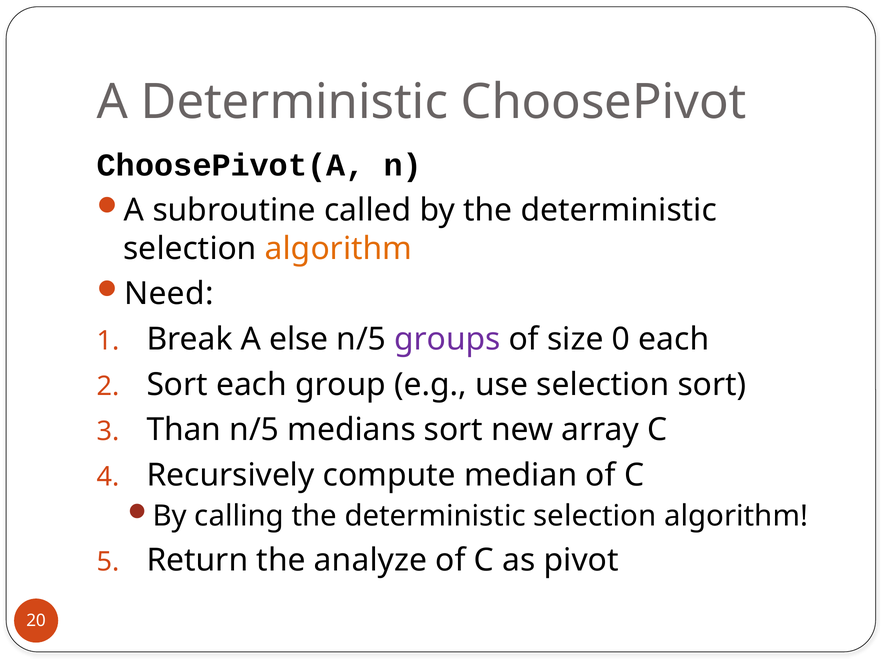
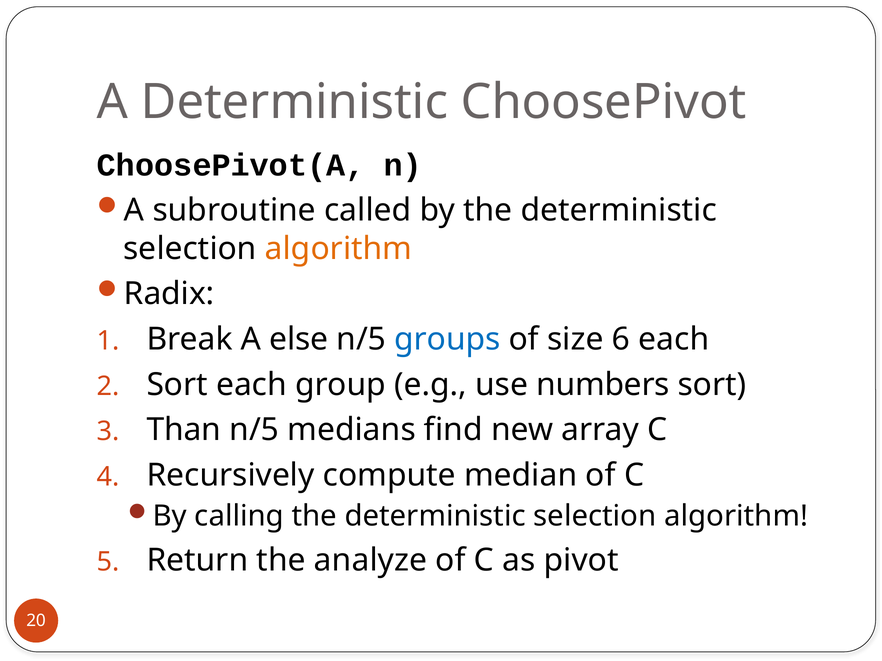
Need: Need -> Radix
groups colour: purple -> blue
0: 0 -> 6
use selection: selection -> numbers
medians sort: sort -> find
